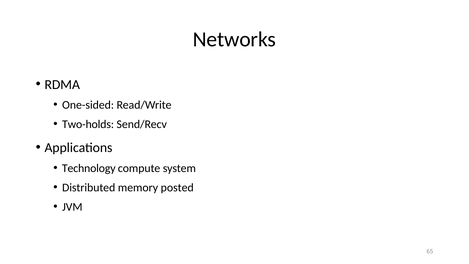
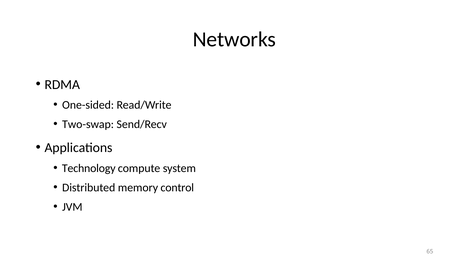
Two-holds: Two-holds -> Two-swap
posted: posted -> control
